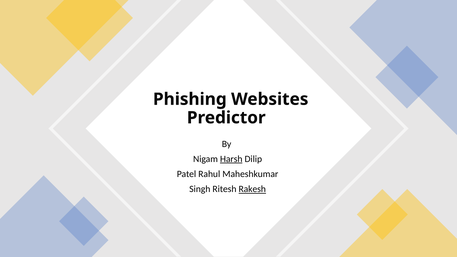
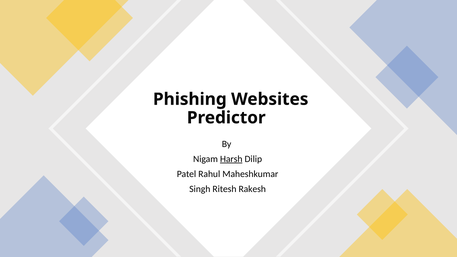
Rakesh underline: present -> none
